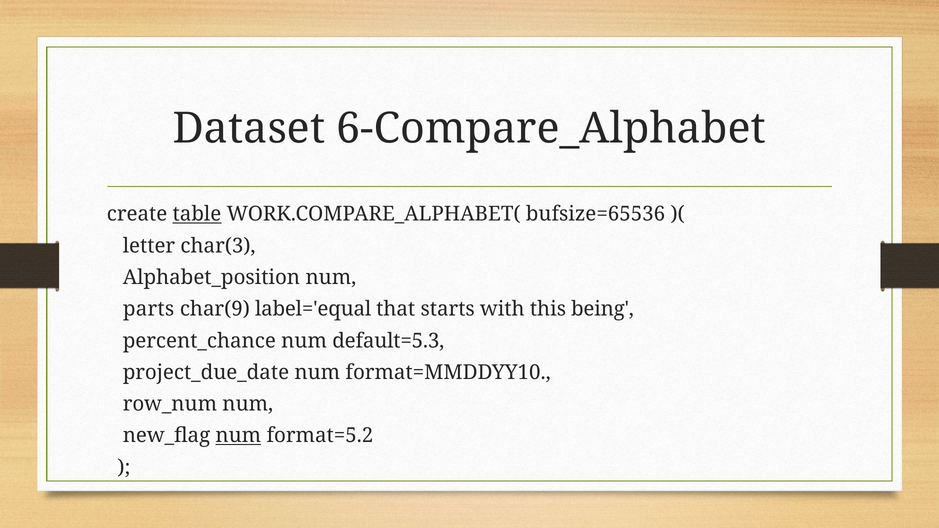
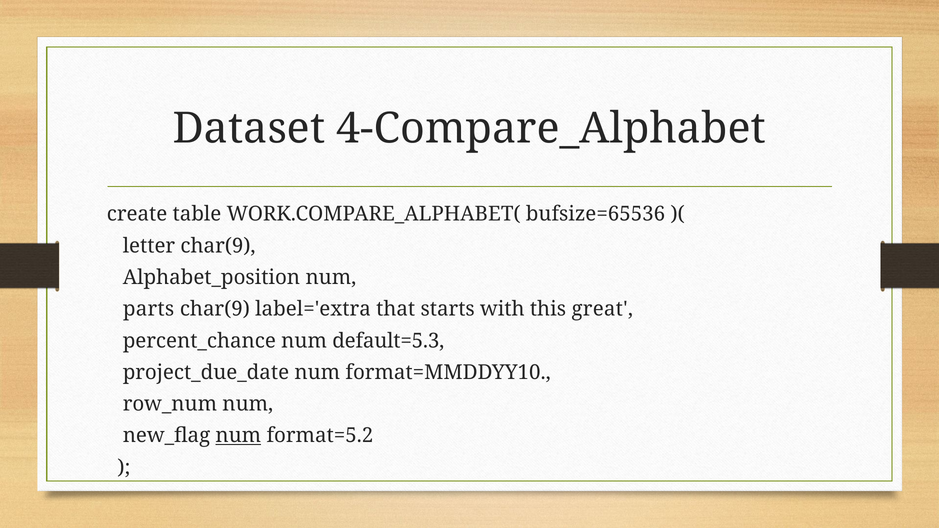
6-Compare_Alphabet: 6-Compare_Alphabet -> 4-Compare_Alphabet
table underline: present -> none
letter char(3: char(3 -> char(9
label='equal: label='equal -> label='extra
being: being -> great
